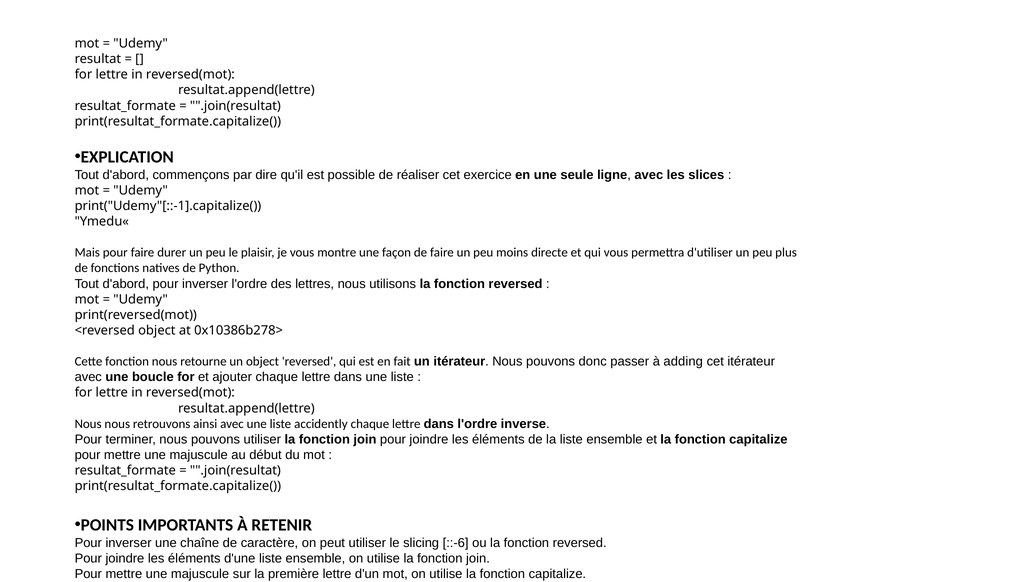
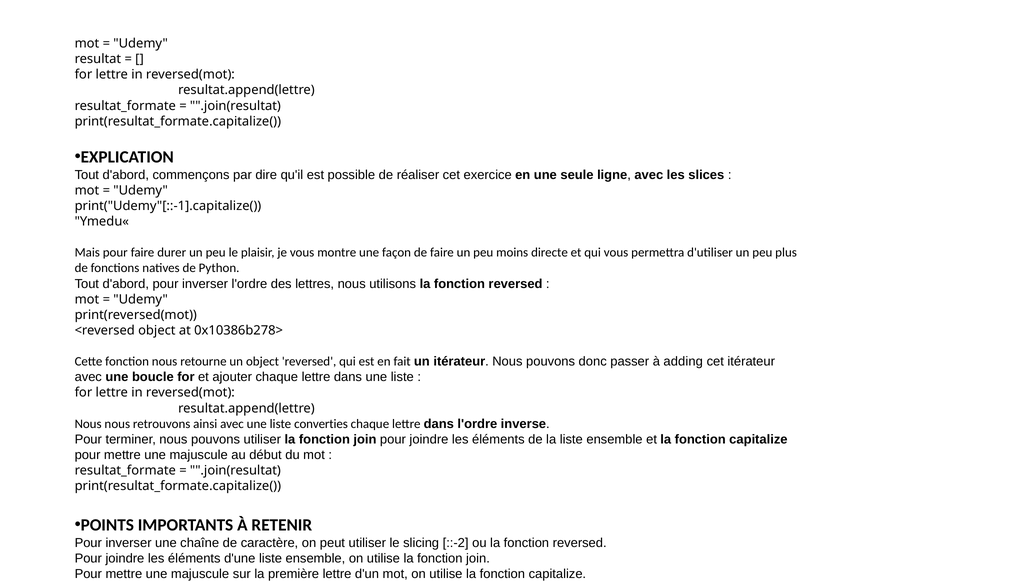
accidently: accidently -> converties
::-6: ::-6 -> ::-2
